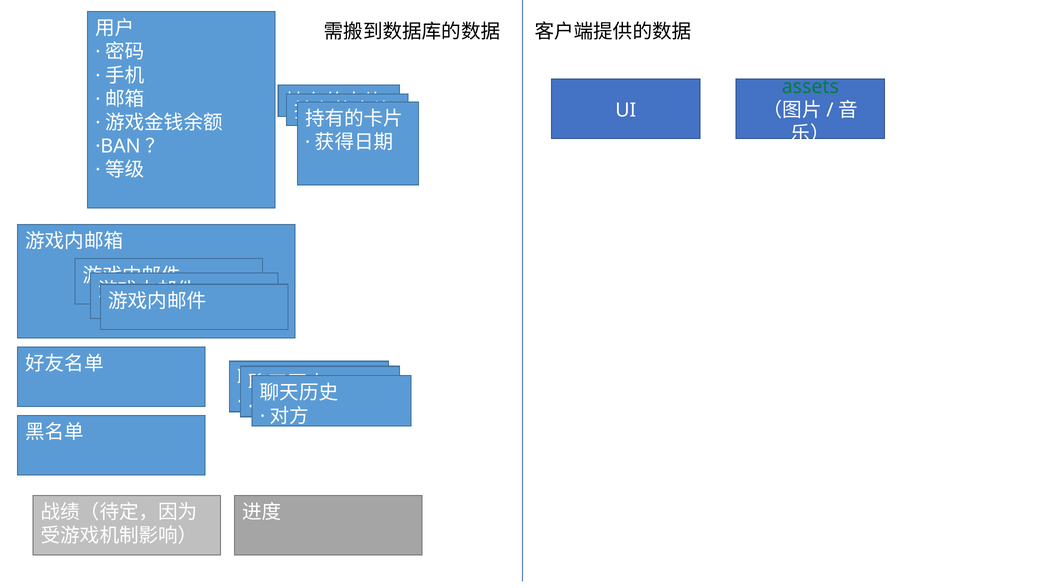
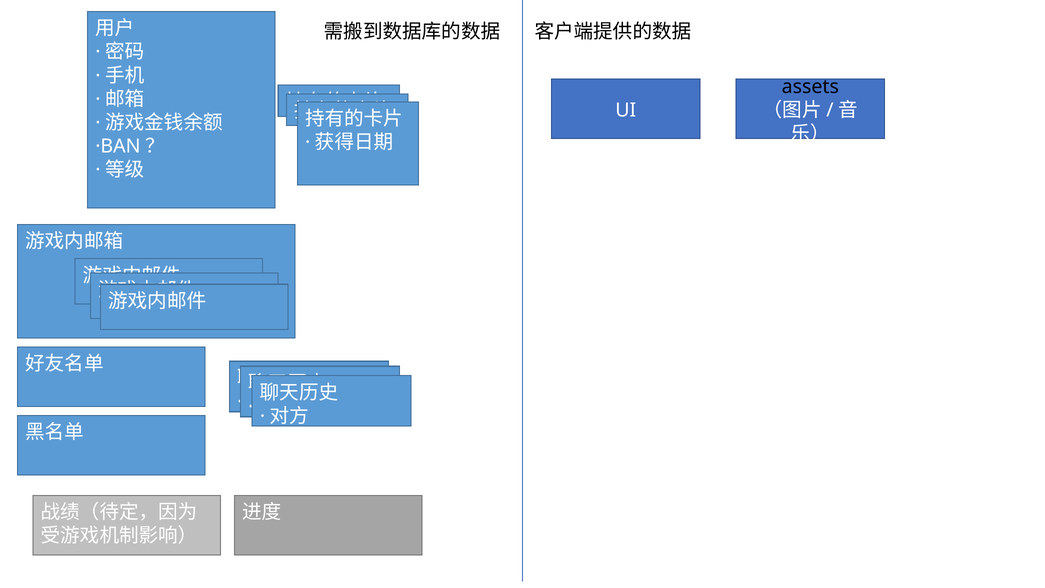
assets colour: green -> black
